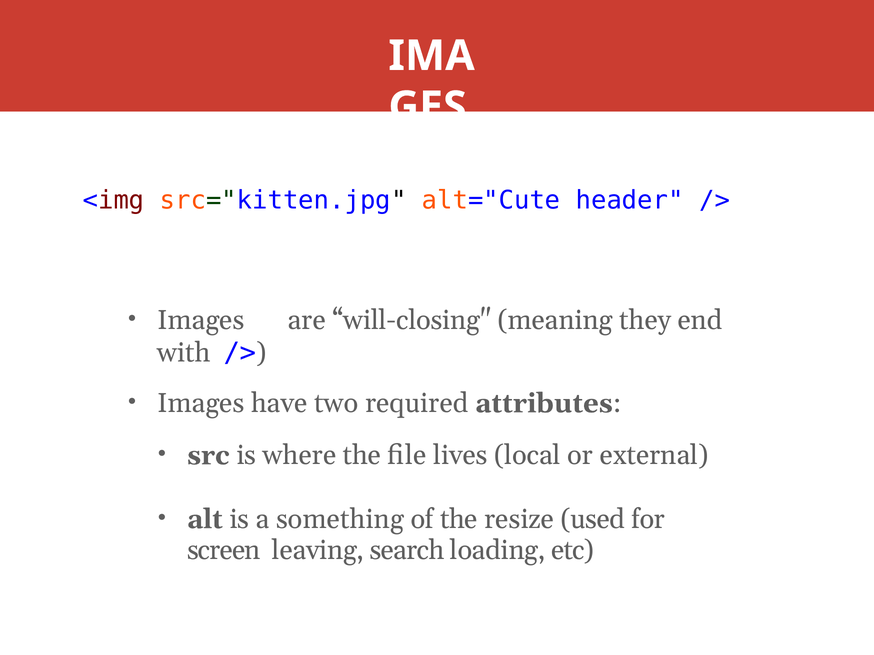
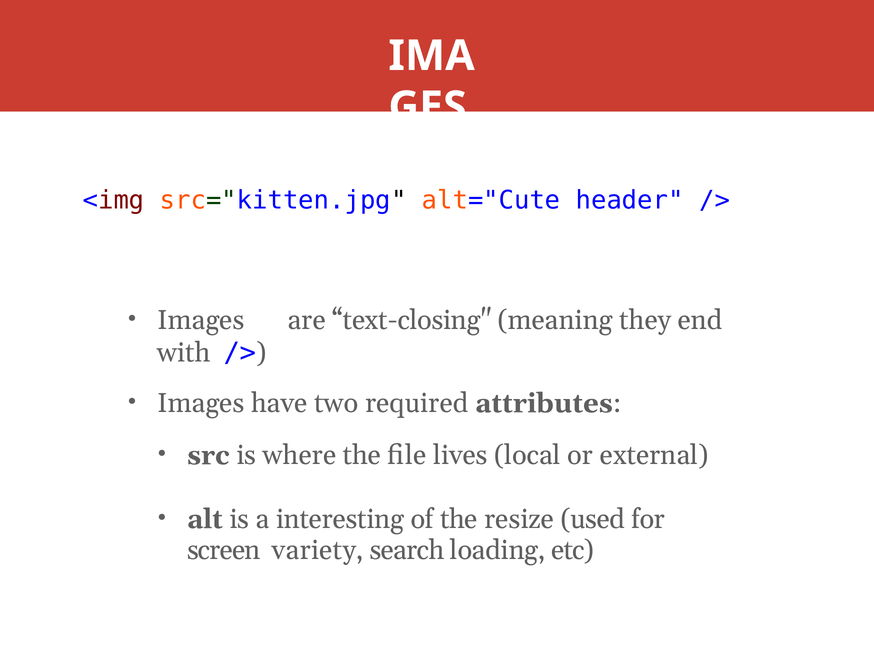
will-closing: will-closing -> text-closing
something: something -> interesting
leaving: leaving -> variety
